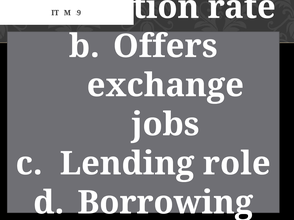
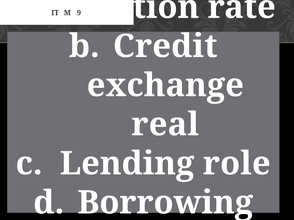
Offers: Offers -> Credit
jobs: jobs -> real
